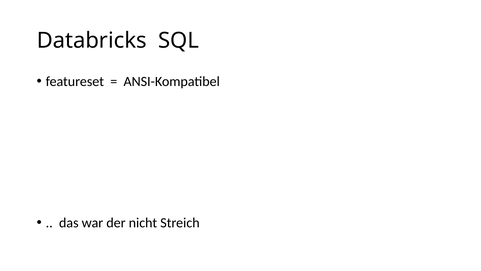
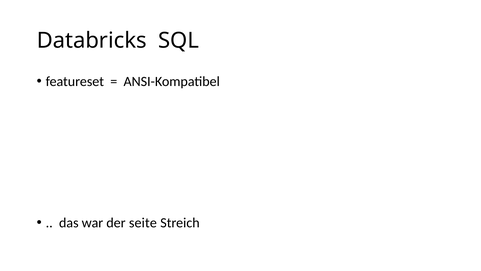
nicht: nicht -> seite
